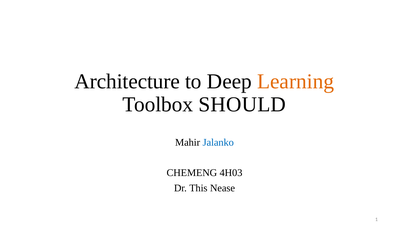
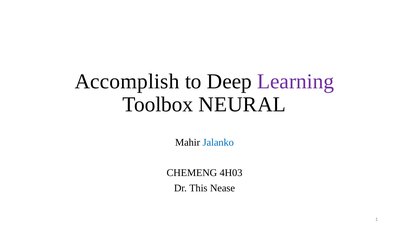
Architecture: Architecture -> Accomplish
Learning colour: orange -> purple
SHOULD: SHOULD -> NEURAL
